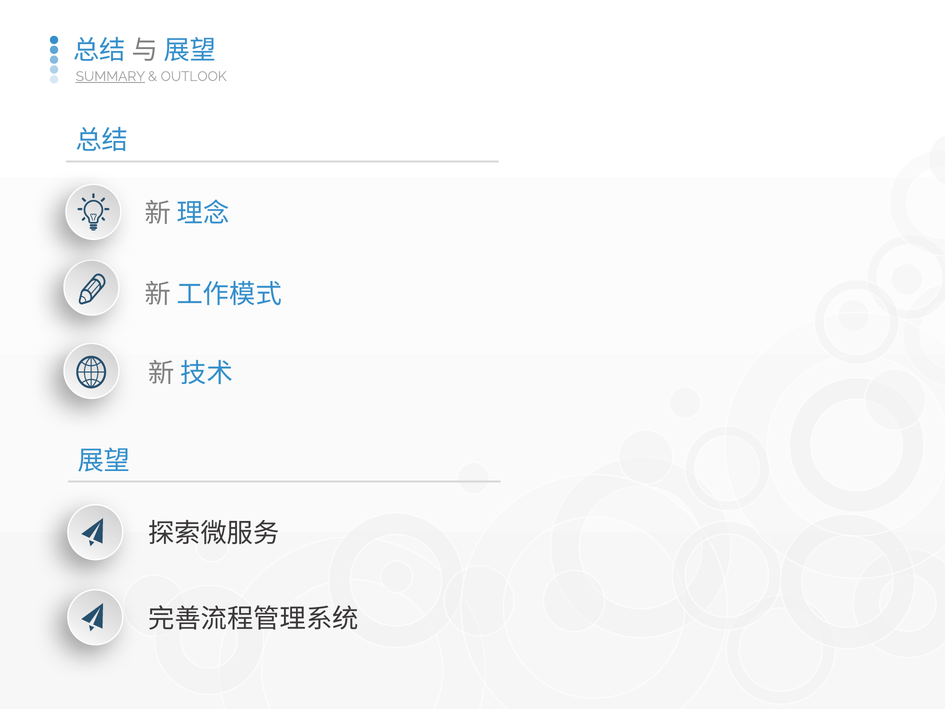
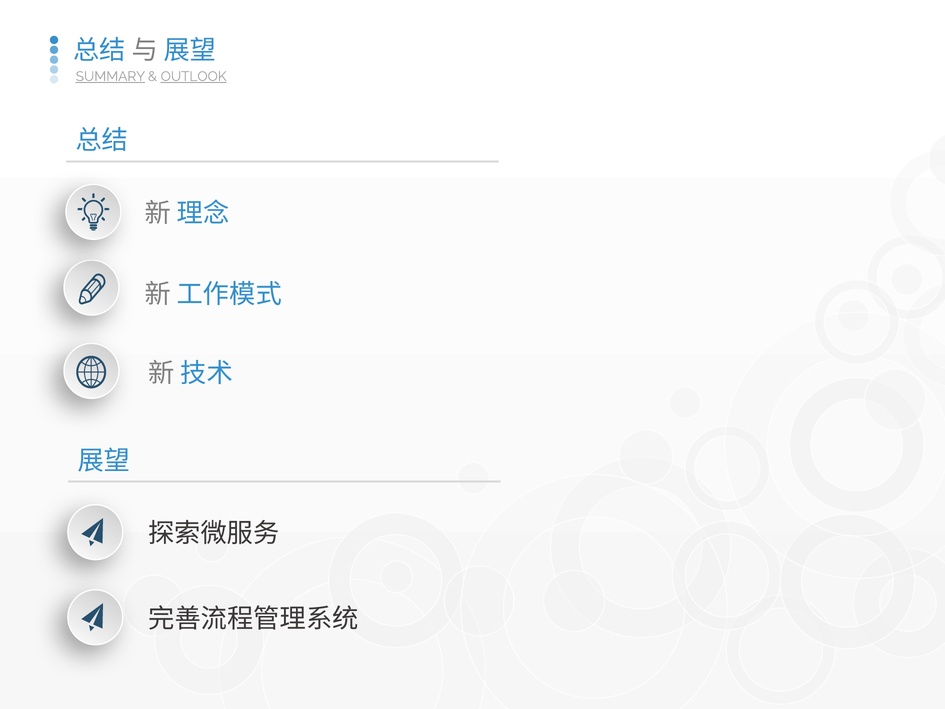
OUTLOOK underline: none -> present
